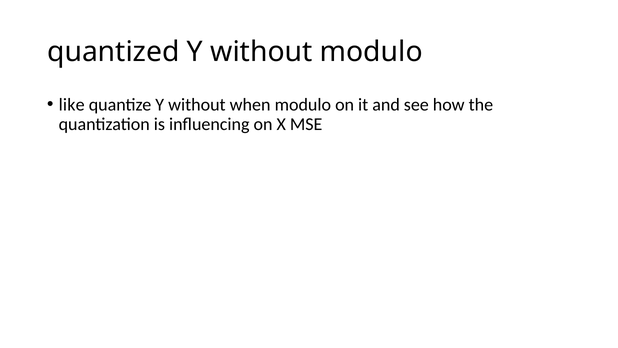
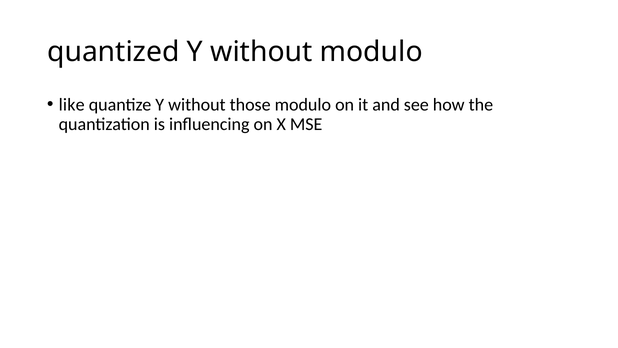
when: when -> those
